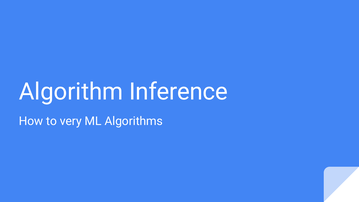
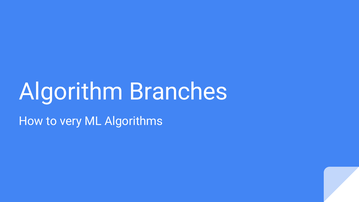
Inference: Inference -> Branches
